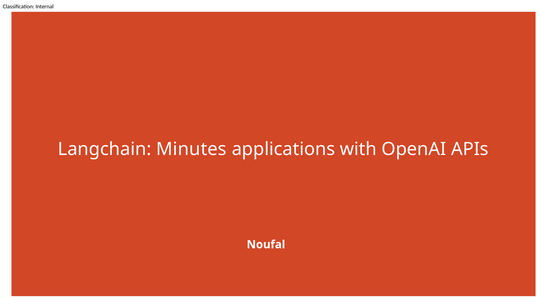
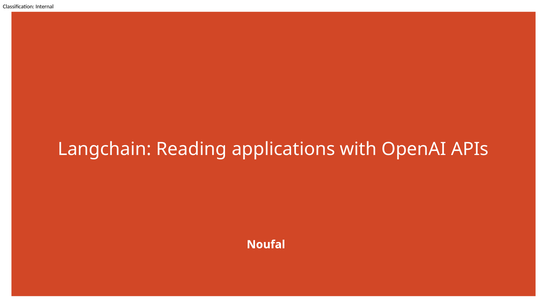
Minutes: Minutes -> Reading
